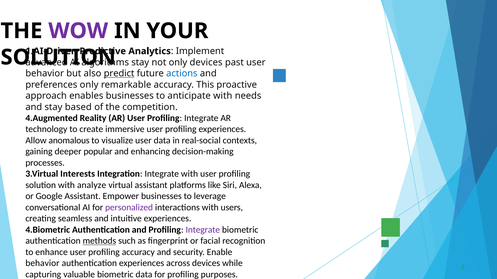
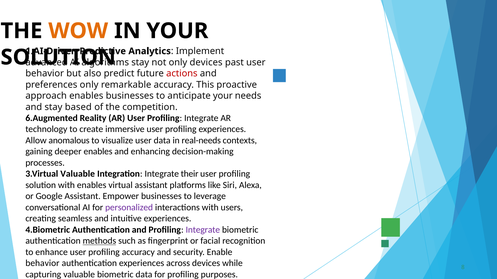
WOW colour: purple -> orange
predict underline: present -> none
actions colour: blue -> red
anticipate with: with -> your
4.Augmented: 4.Augmented -> 6.Augmented
real-social: real-social -> real-needs
deeper popular: popular -> enables
3.Virtual Interests: Interests -> Valuable
Integrate with: with -> their
with analyze: analyze -> enables
